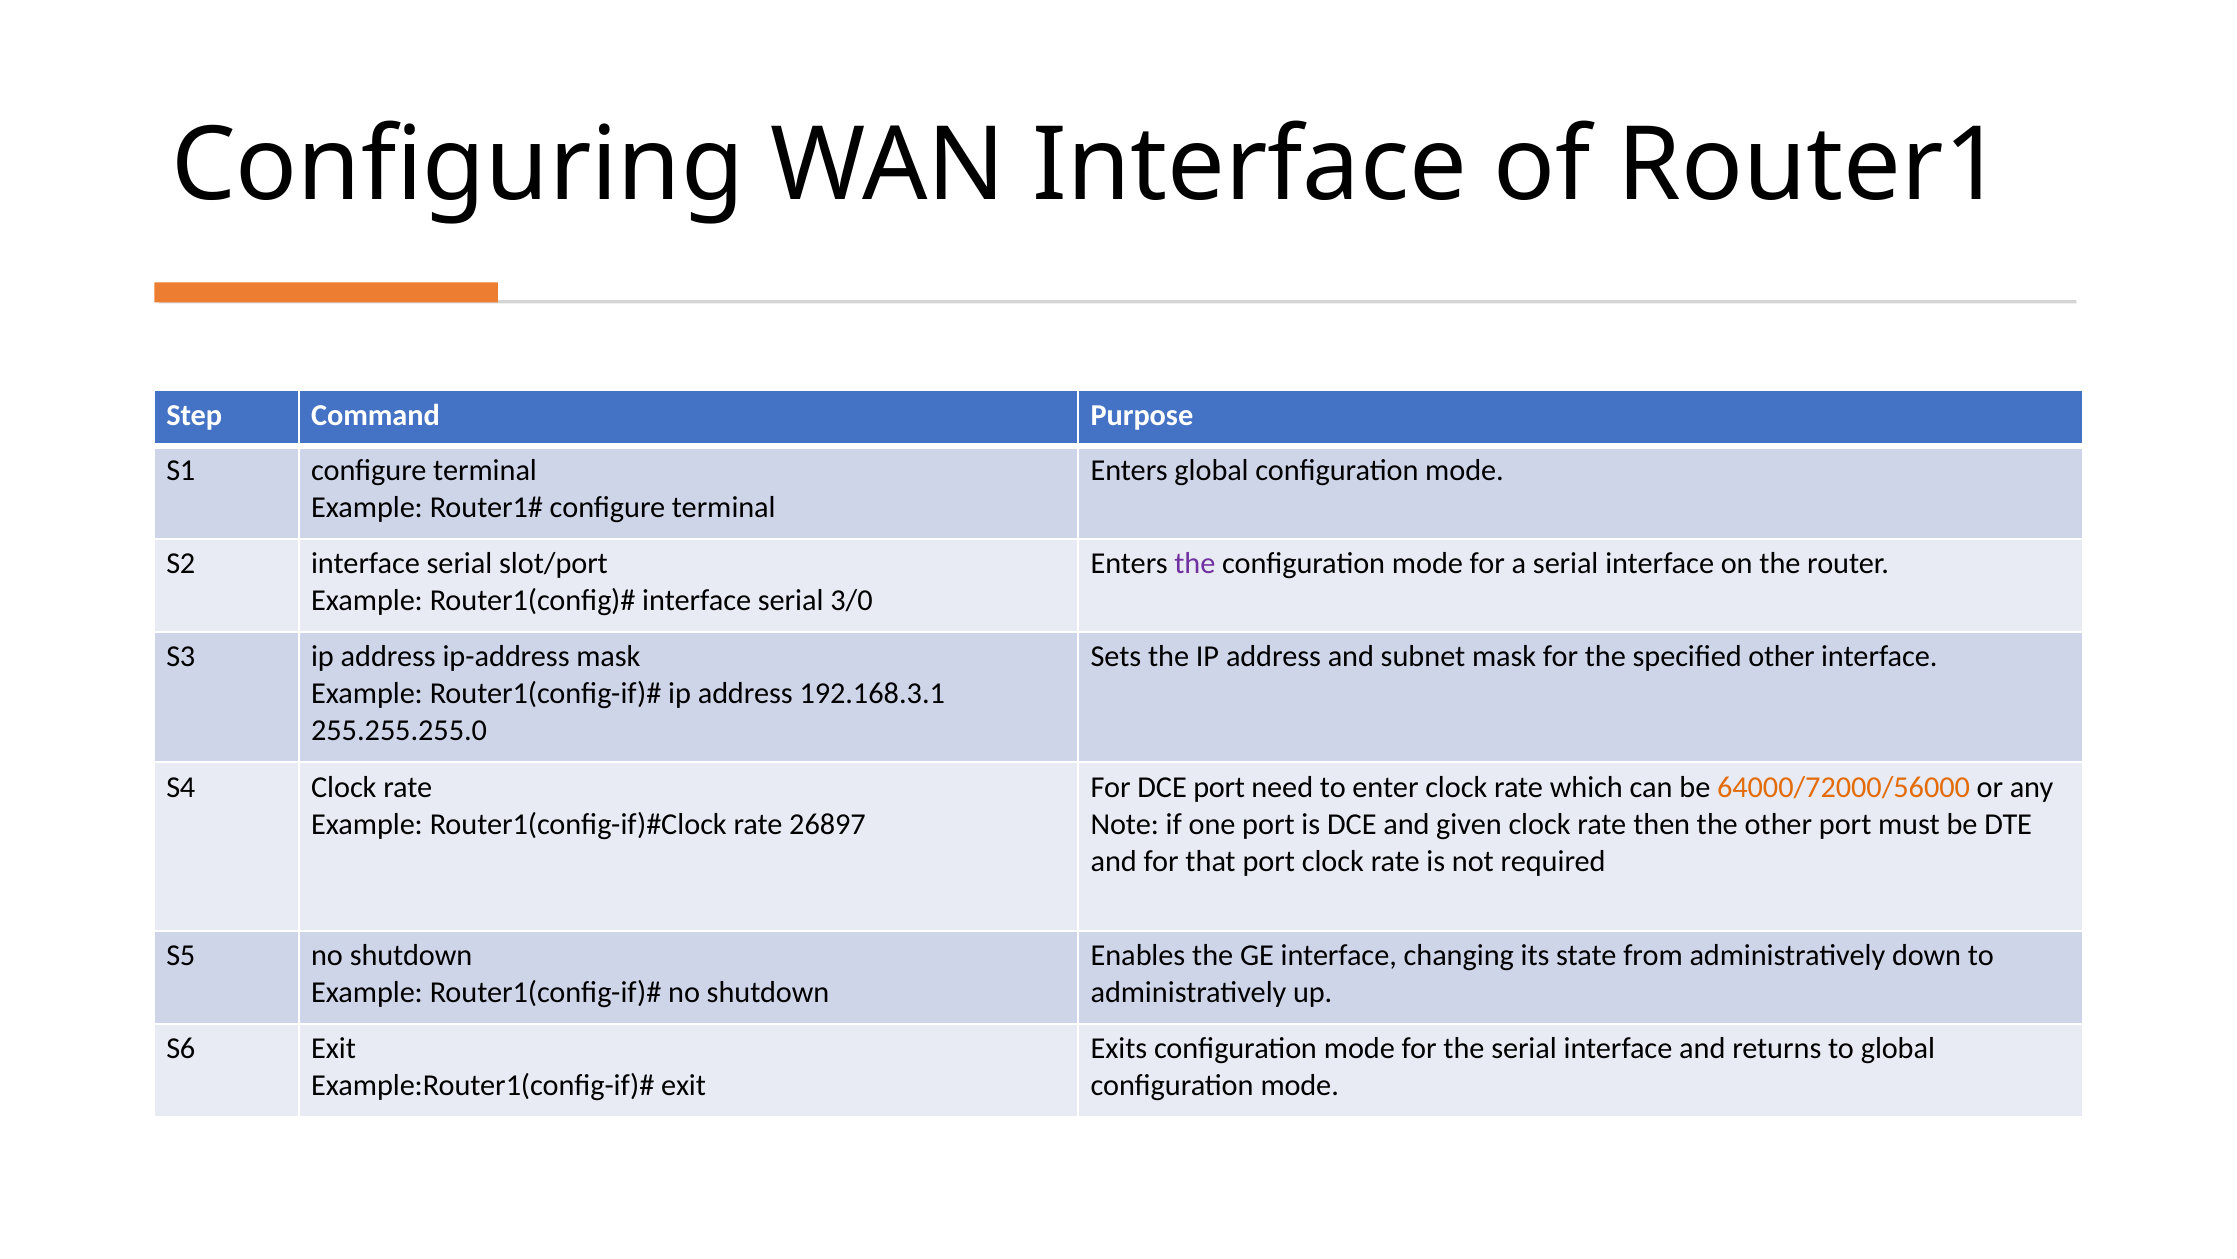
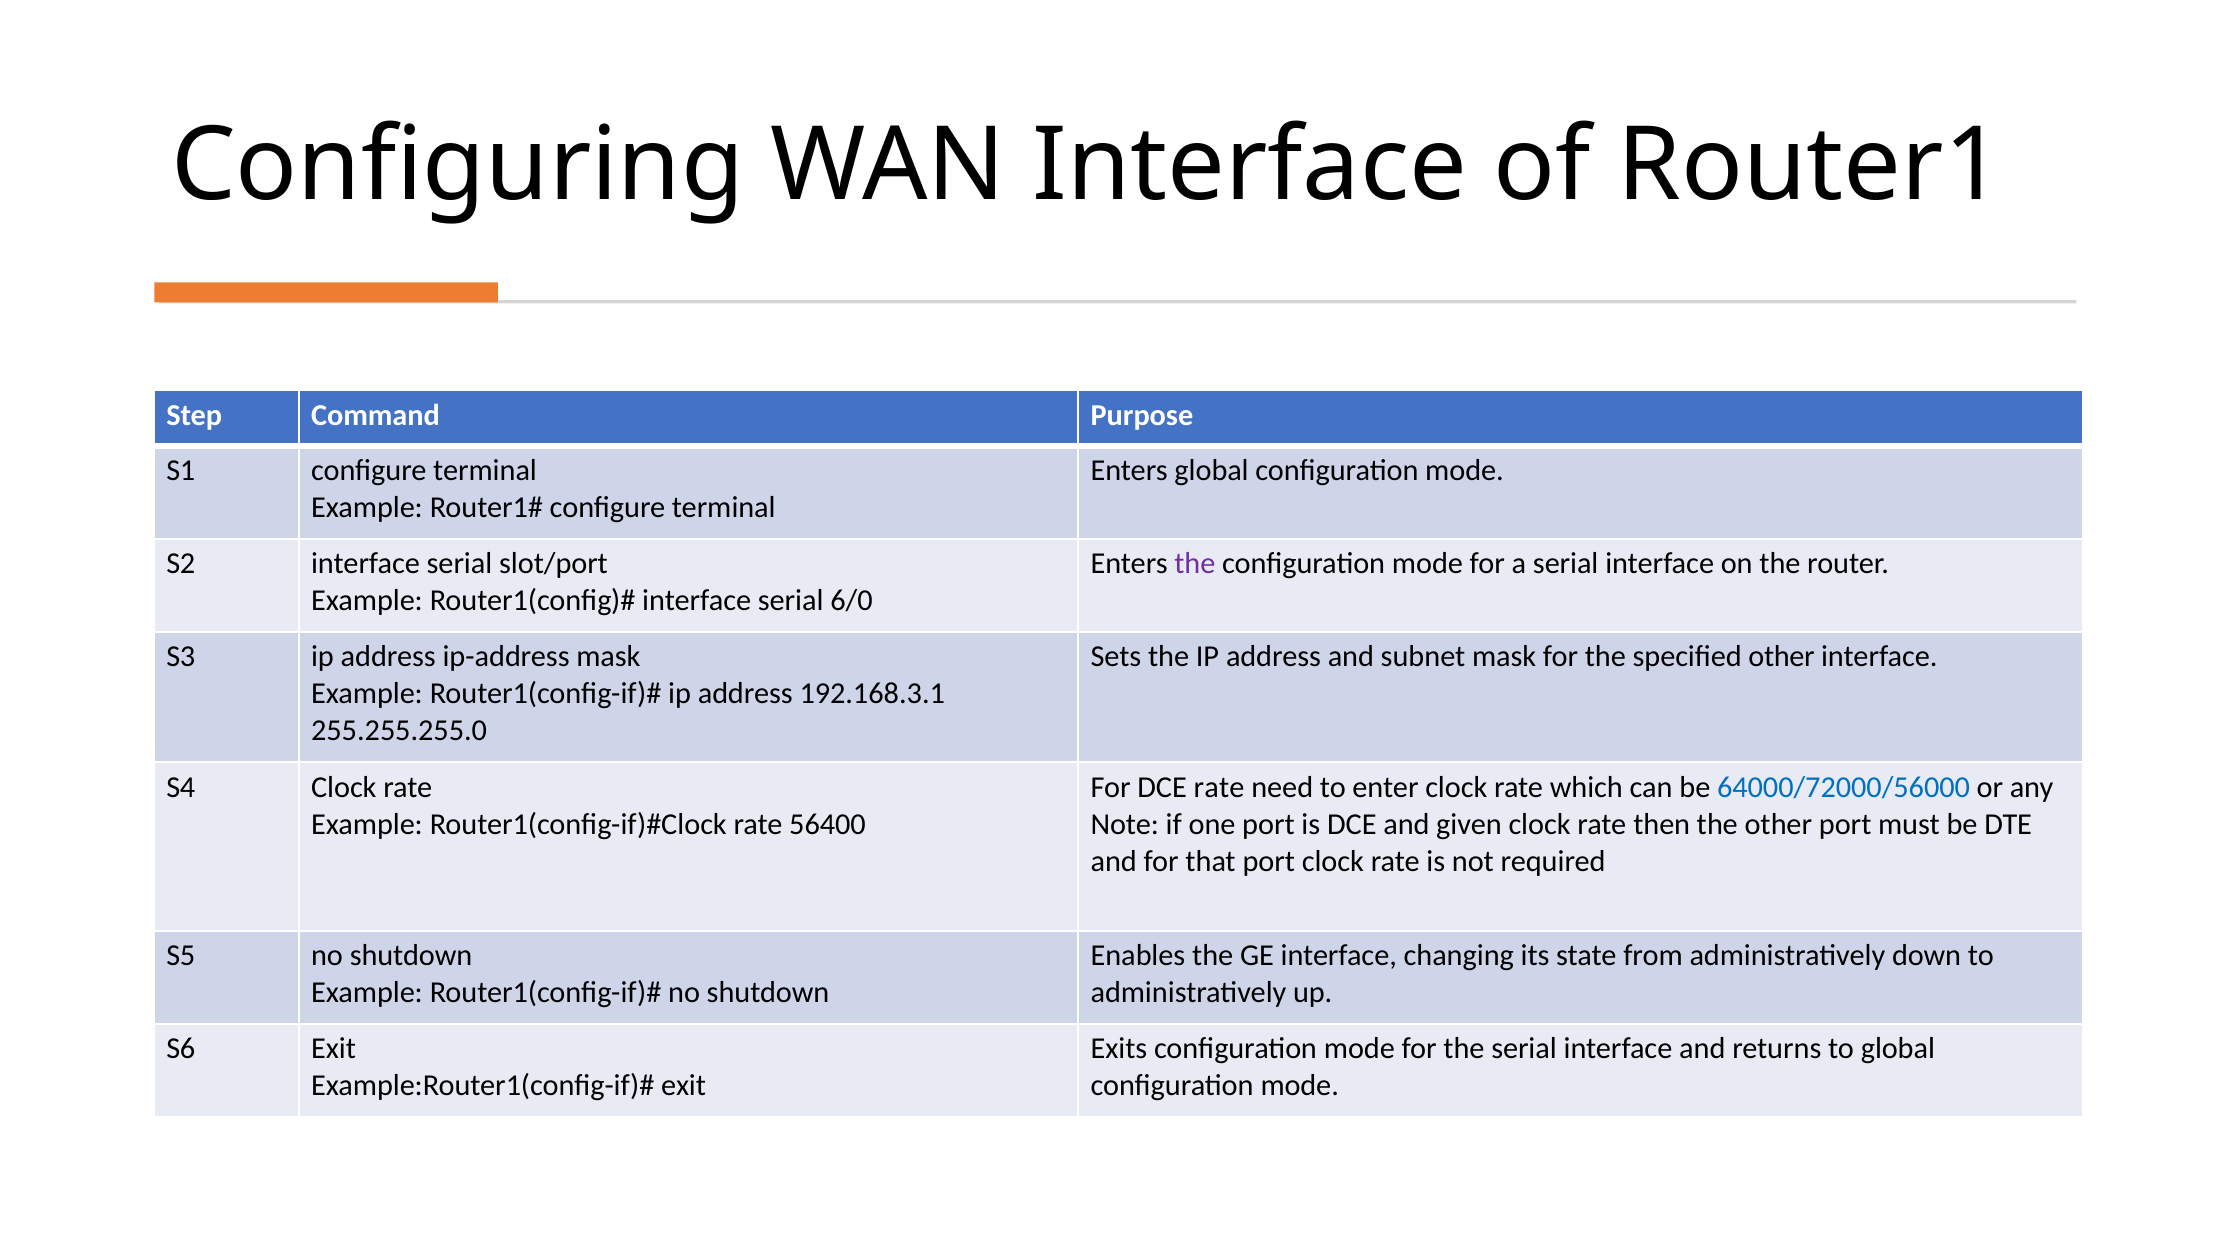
3/0: 3/0 -> 6/0
DCE port: port -> rate
64000/72000/56000 colour: orange -> blue
26897: 26897 -> 56400
